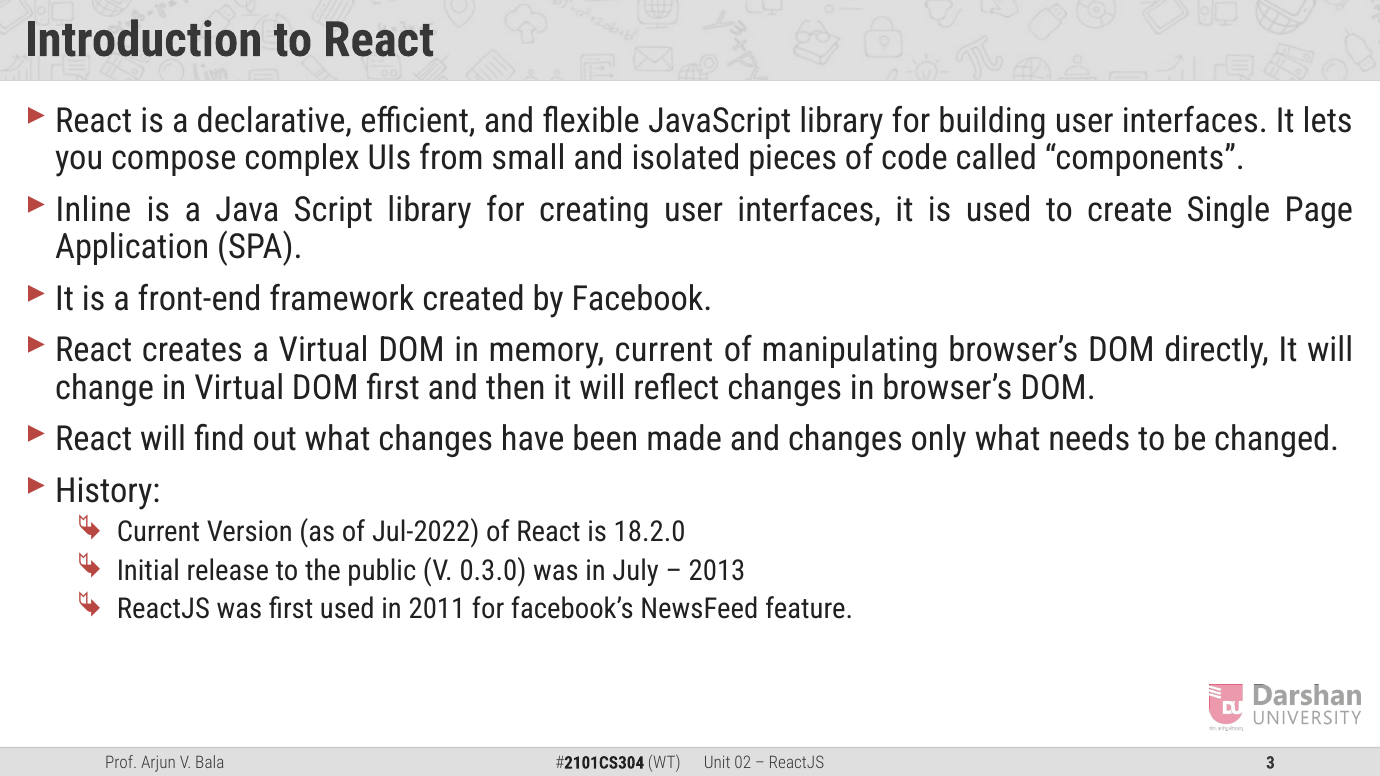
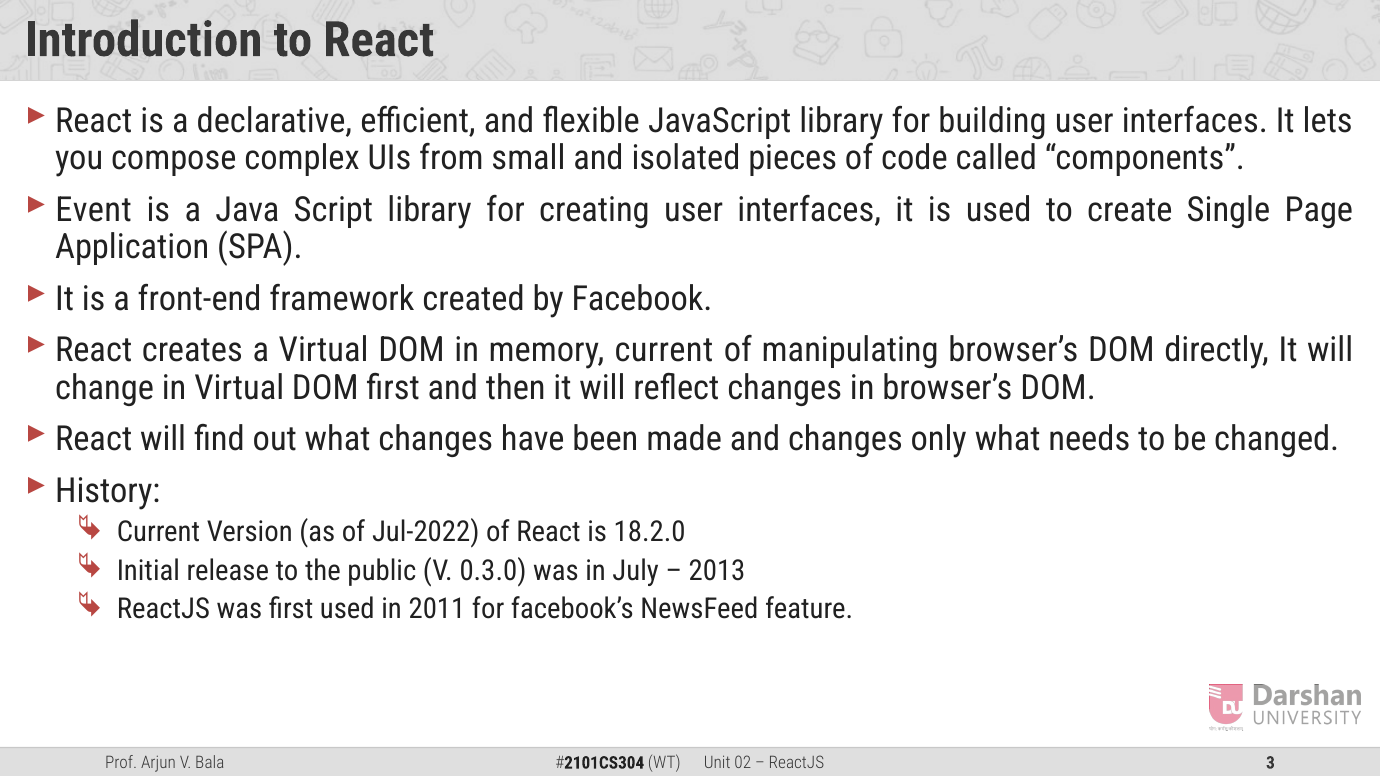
Inline: Inline -> Event
